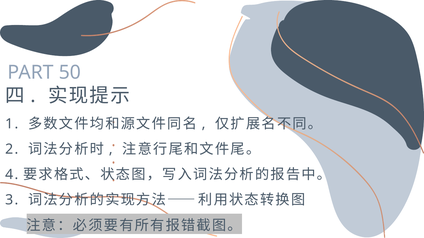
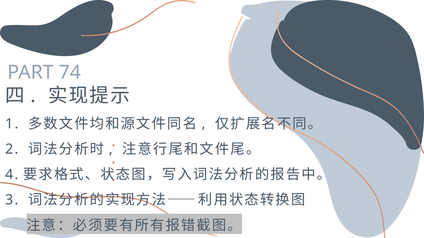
50: 50 -> 74
